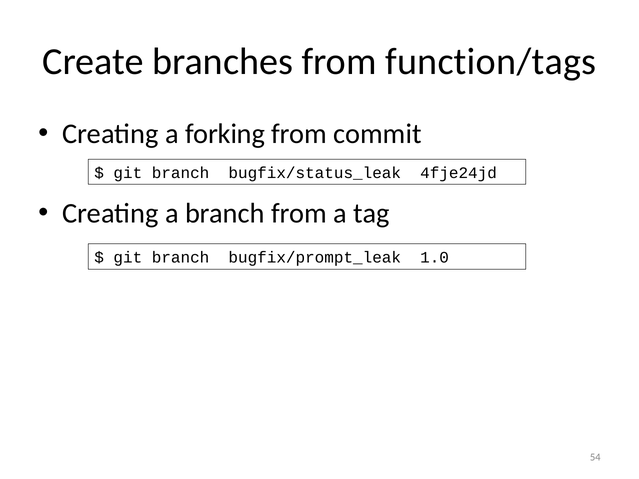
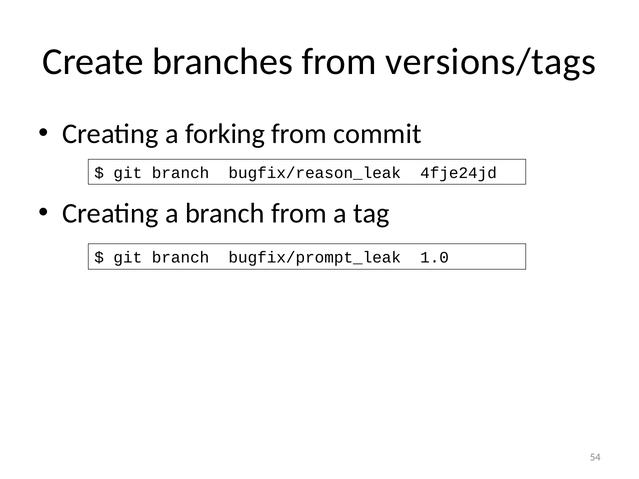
function/tags: function/tags -> versions/tags
bugfix/status_leak: bugfix/status_leak -> bugfix/reason_leak
